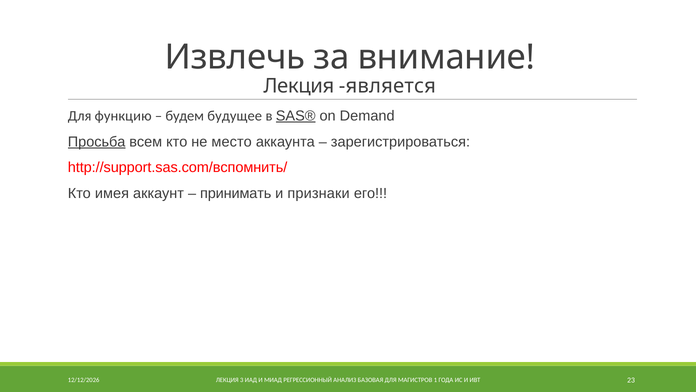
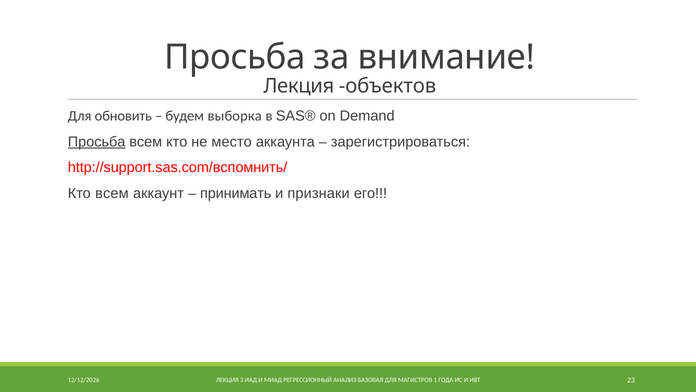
Извлечь at (235, 57): Извлечь -> Просьба
является: является -> объектов
функцию: функцию -> обновить
будущее: будущее -> выборка
SAS® underline: present -> none
Кто имея: имея -> всем
